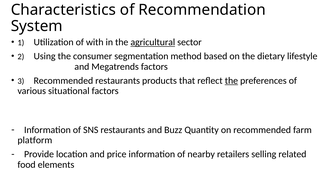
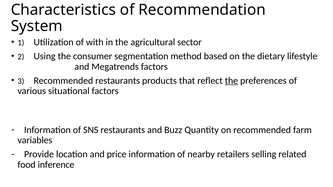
agricultural underline: present -> none
platform: platform -> variables
elements: elements -> inference
